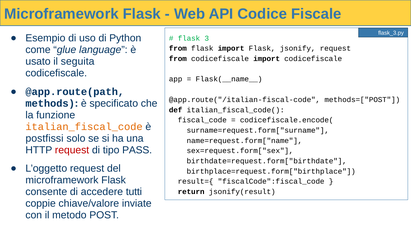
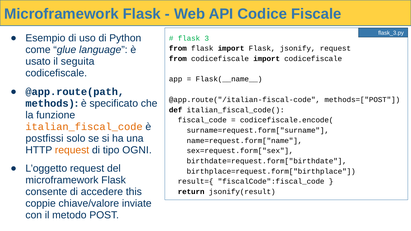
request at (72, 150) colour: red -> orange
PASS: PASS -> OGNI
tutti: tutti -> this
